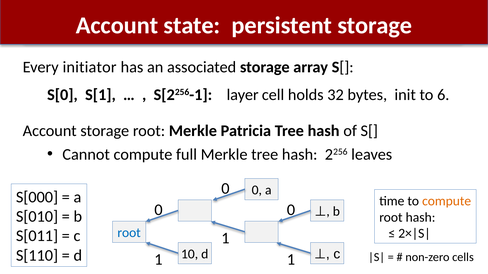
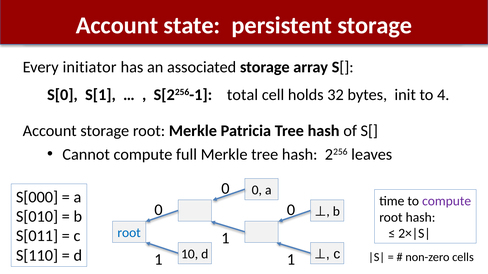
layer: layer -> total
6: 6 -> 4
compute at (447, 201) colour: orange -> purple
